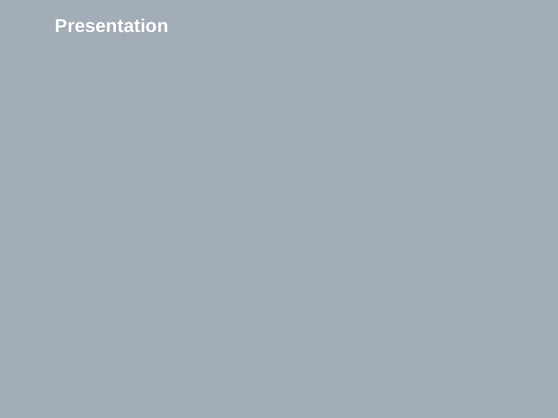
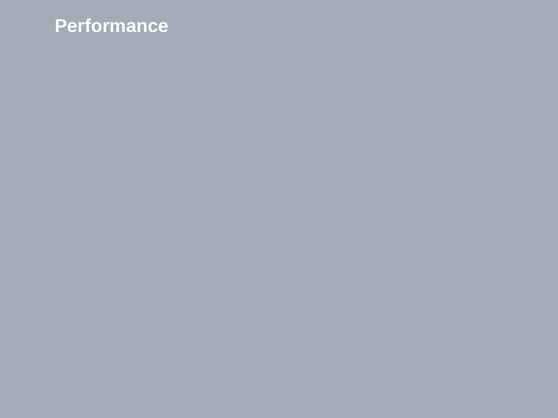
Presentation at (112, 26): Presentation -> Performance
